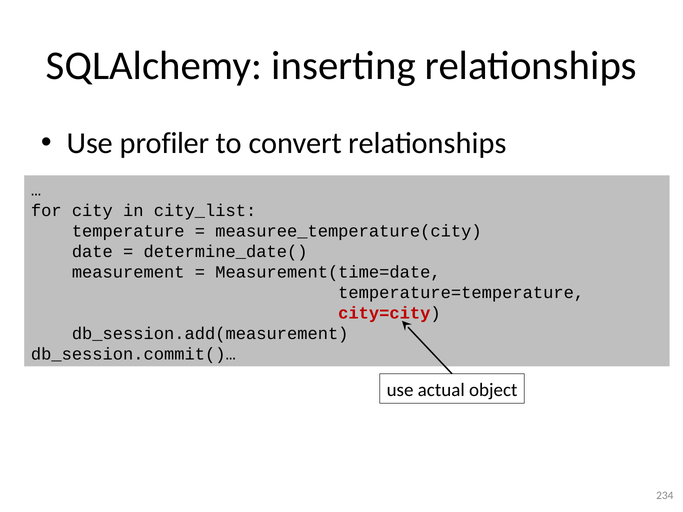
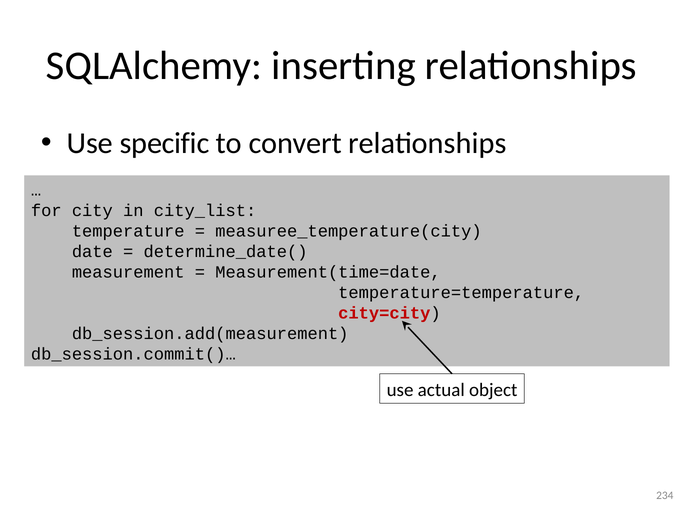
profiler: profiler -> specific
